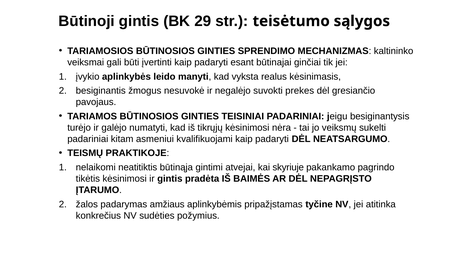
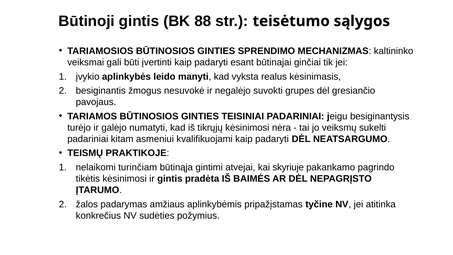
29: 29 -> 88
prekes: prekes -> grupes
neatitiktis: neatitiktis -> turinčiam
